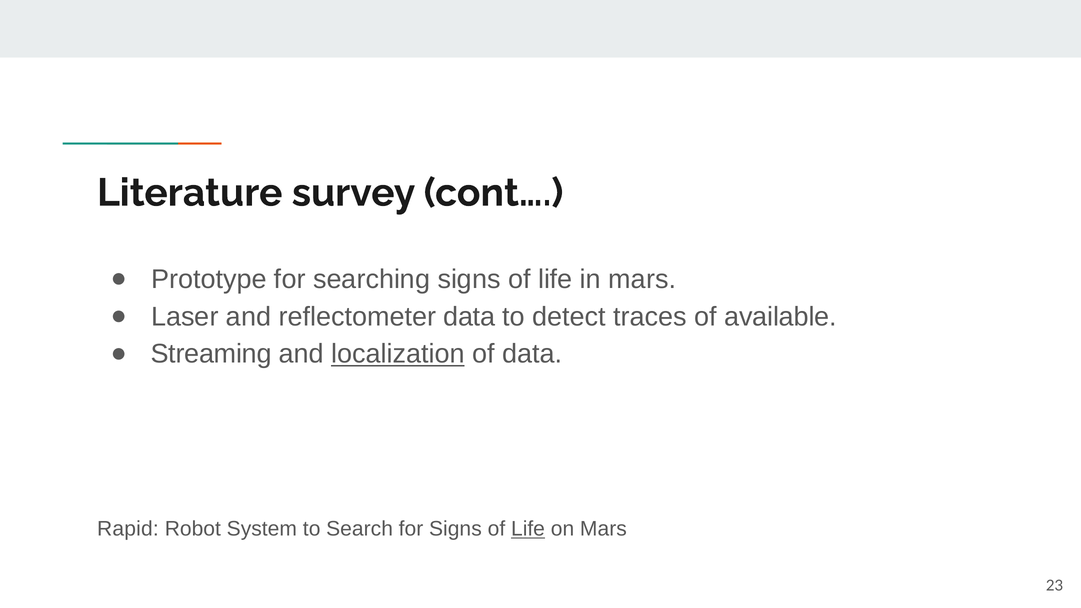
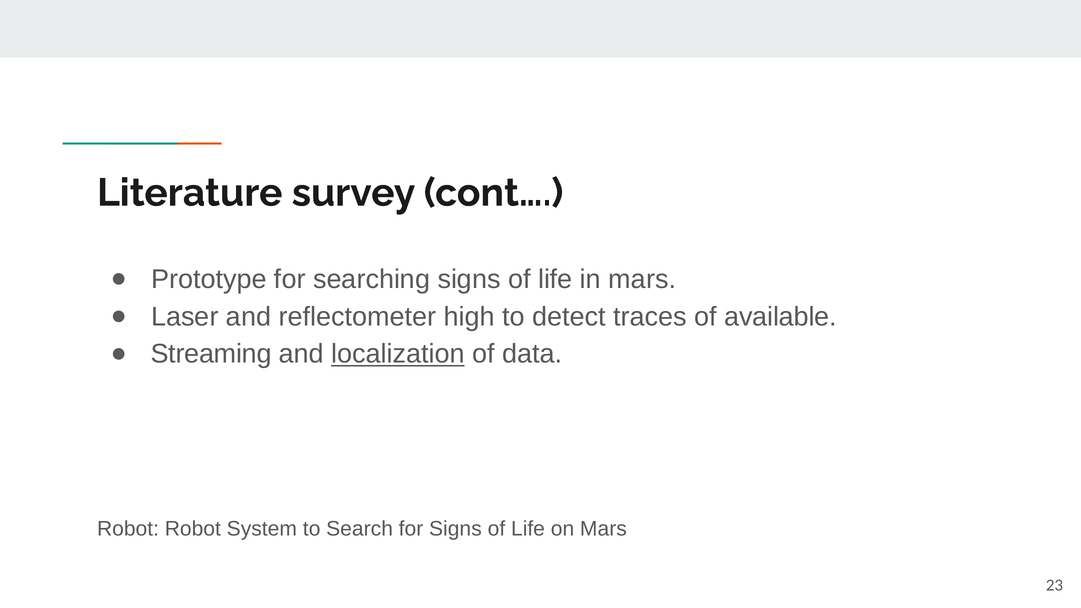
reflectometer data: data -> high
Rapid at (128, 529): Rapid -> Robot
Life at (528, 529) underline: present -> none
